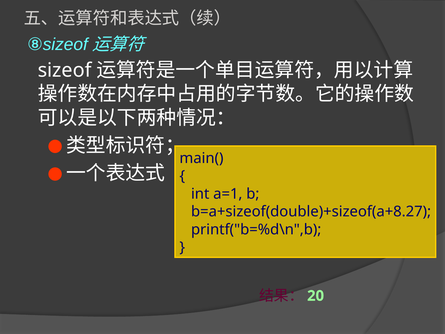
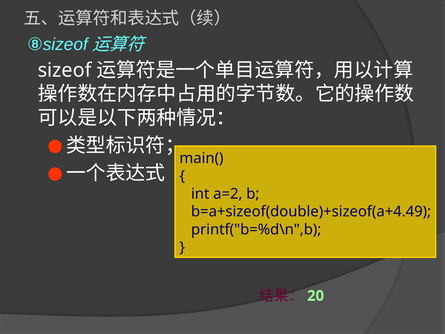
a=1: a=1 -> a=2
b=a+sizeof(double)+sizeof(a+8.27: b=a+sizeof(double)+sizeof(a+8.27 -> b=a+sizeof(double)+sizeof(a+4.49
